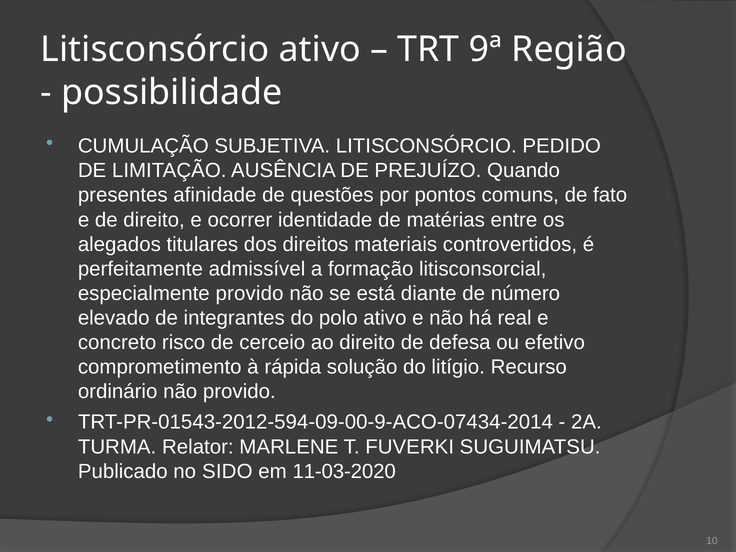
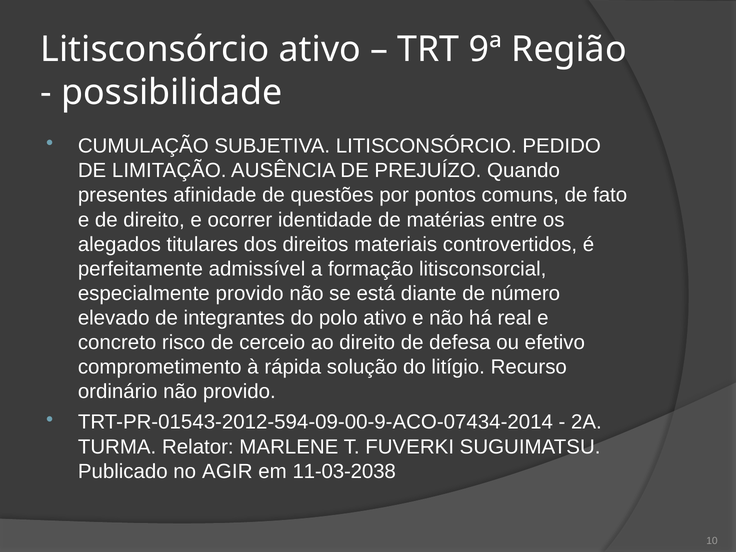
SIDO: SIDO -> AGIR
11-03-2020: 11-03-2020 -> 11-03-2038
